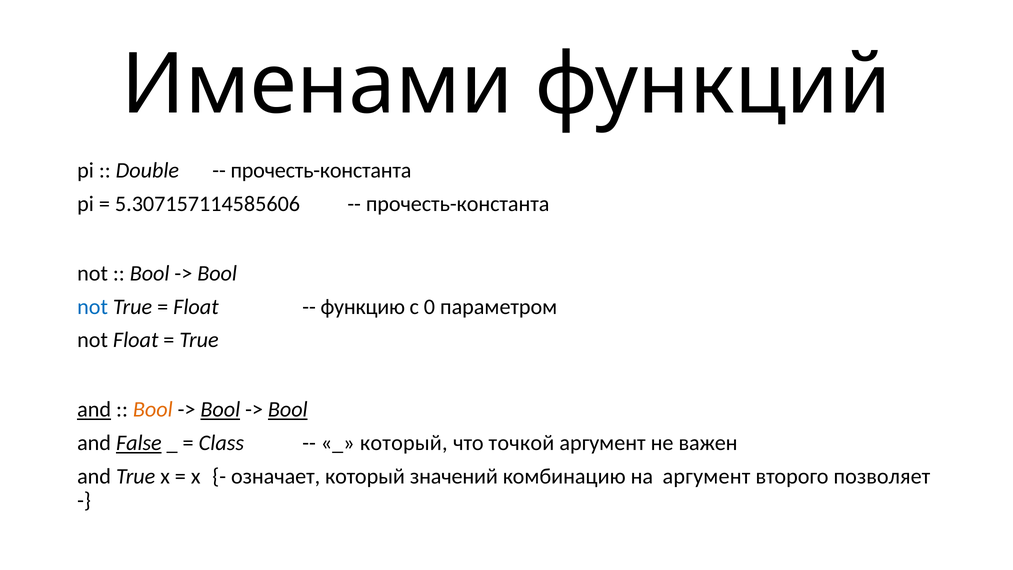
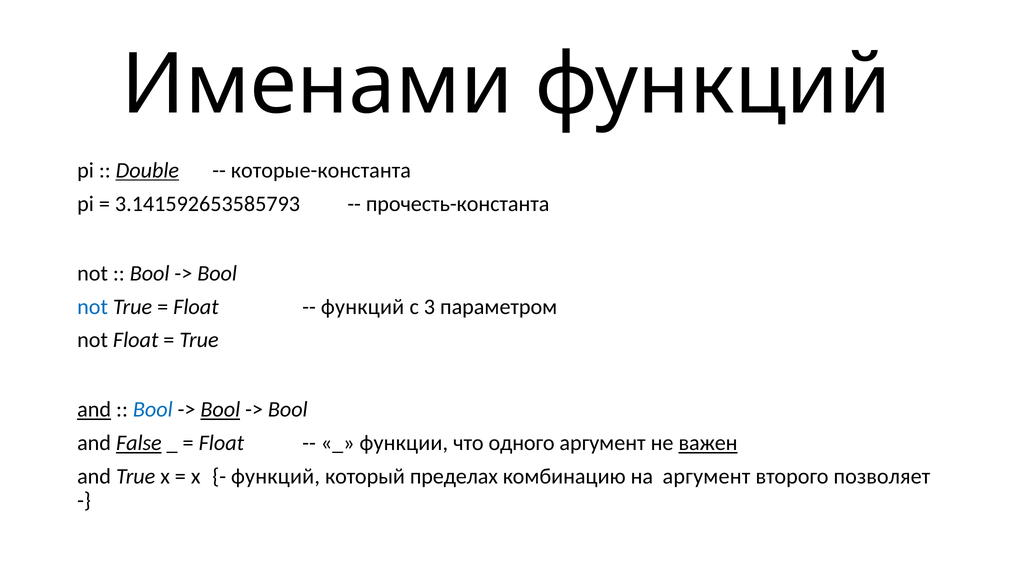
Double underline: none -> present
прочесть-константа at (321, 170): прочесть-константа -> которые-константа
5.307157114585606: 5.307157114585606 -> 3.141592653585793
функцию at (363, 307): функцию -> функций
0: 0 -> 3
Bool at (153, 410) colour: orange -> blue
Bool at (288, 410) underline: present -> none
Class at (221, 443): Class -> Float
который at (404, 443): который -> функции
точкой: точкой -> одного
важен underline: none -> present
означает at (276, 476): означает -> функций
значений: значений -> пределах
